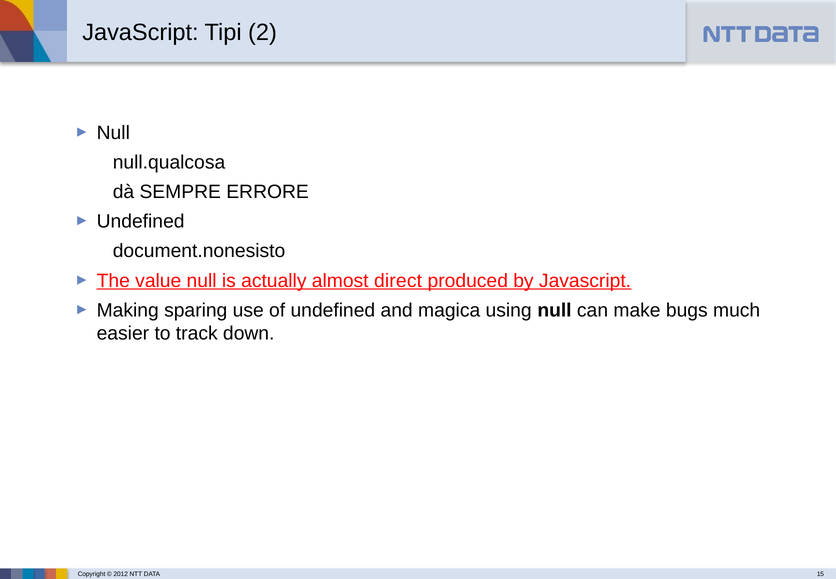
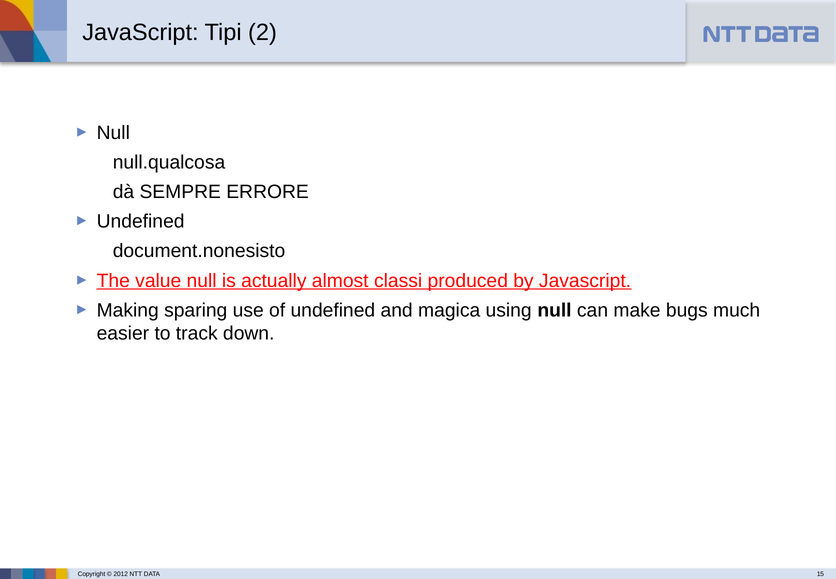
direct: direct -> classi
